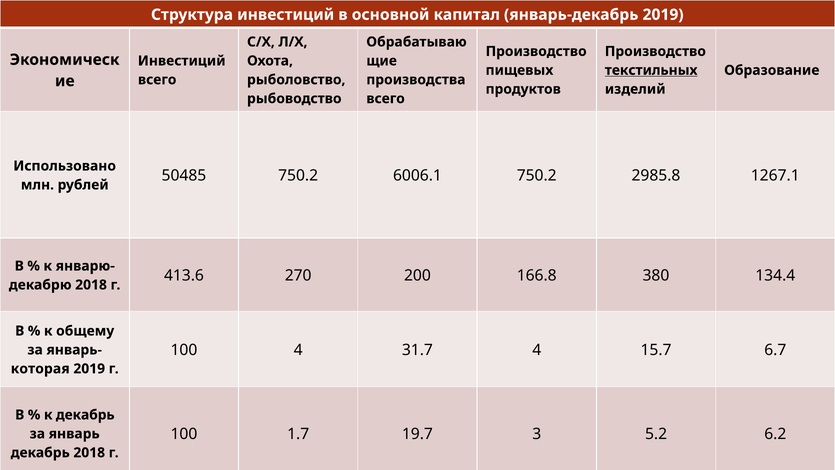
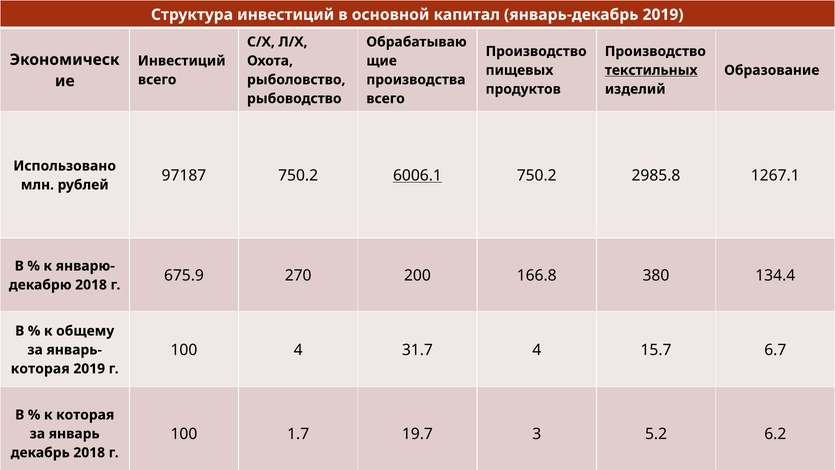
50485: 50485 -> 97187
6006.1 underline: none -> present
413.6: 413.6 -> 675.9
к декабрь: декабрь -> которая
